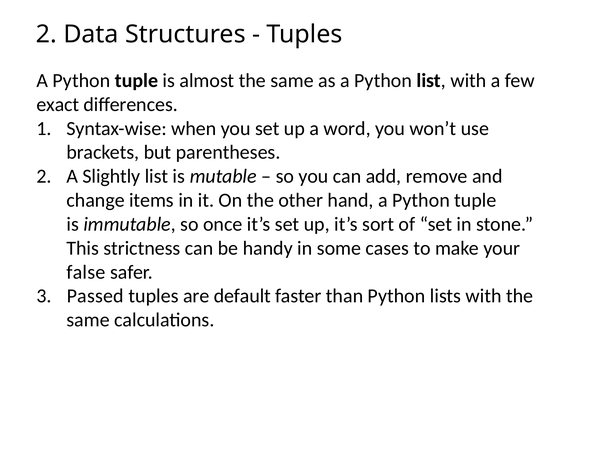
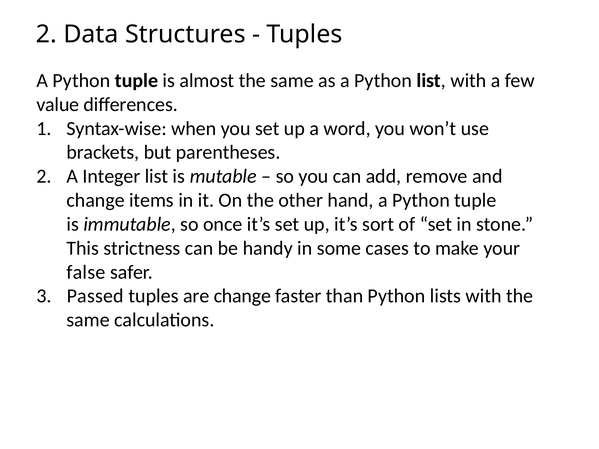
exact: exact -> value
Slightly: Slightly -> Integer
are default: default -> change
